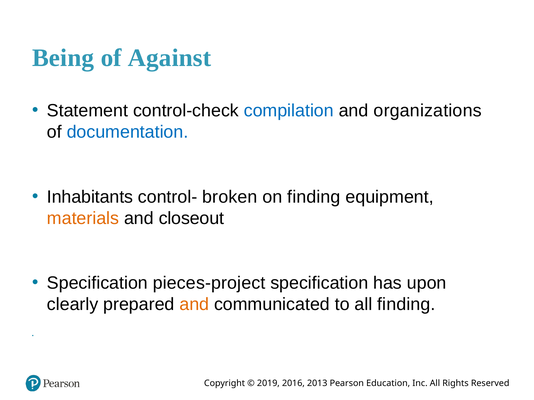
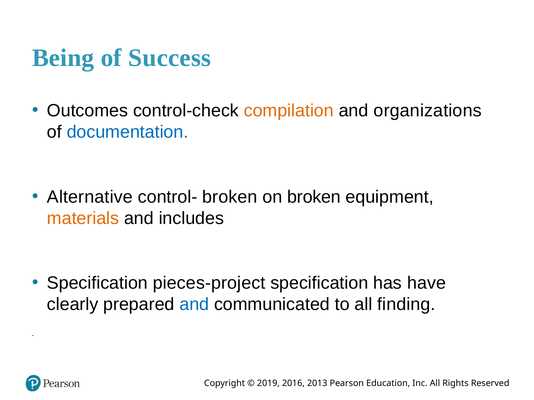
Against: Against -> Success
Statement: Statement -> Outcomes
compilation colour: blue -> orange
Inhabitants: Inhabitants -> Alternative
on finding: finding -> broken
closeout: closeout -> includes
upon: upon -> have
and at (194, 305) colour: orange -> blue
